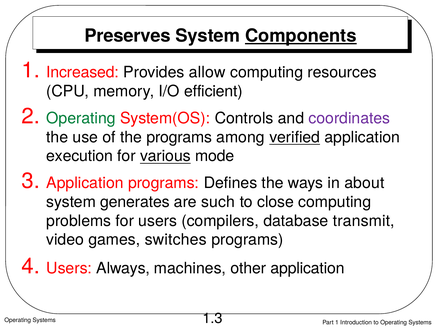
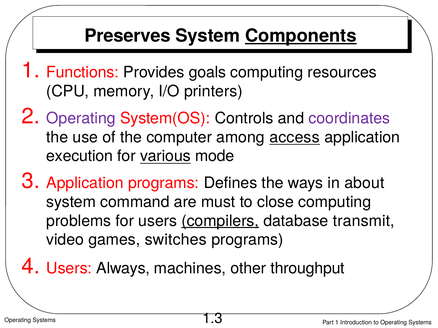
Increased: Increased -> Functions
allow: allow -> goals
efficient: efficient -> printers
Operating at (81, 118) colour: green -> purple
the programs: programs -> computer
verified: verified -> access
generates: generates -> command
such: such -> must
compilers underline: none -> present
other application: application -> throughput
